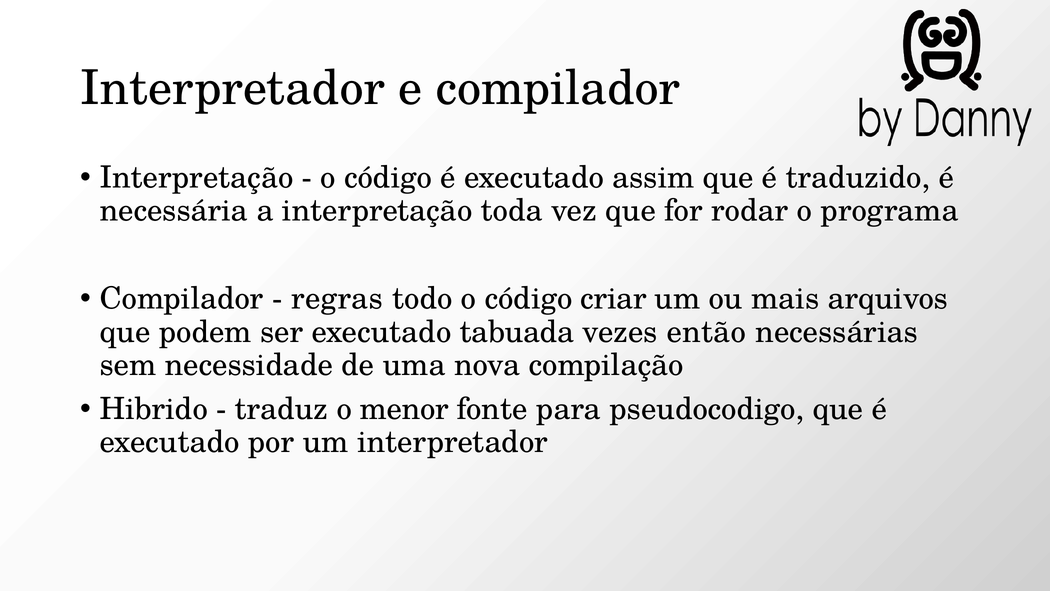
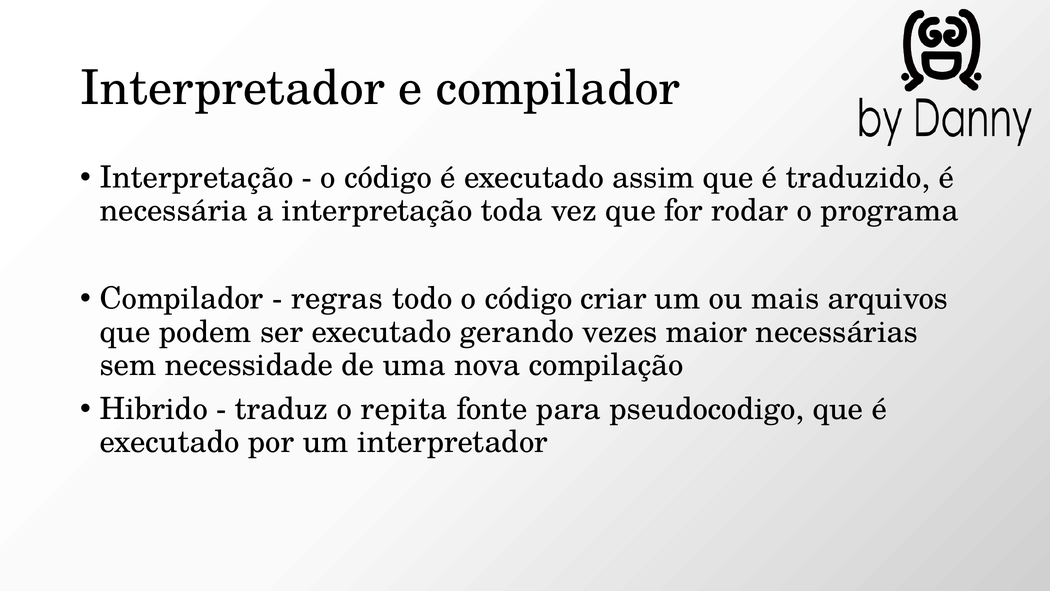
tabuada: tabuada -> gerando
então: então -> maior
menor: menor -> repita
